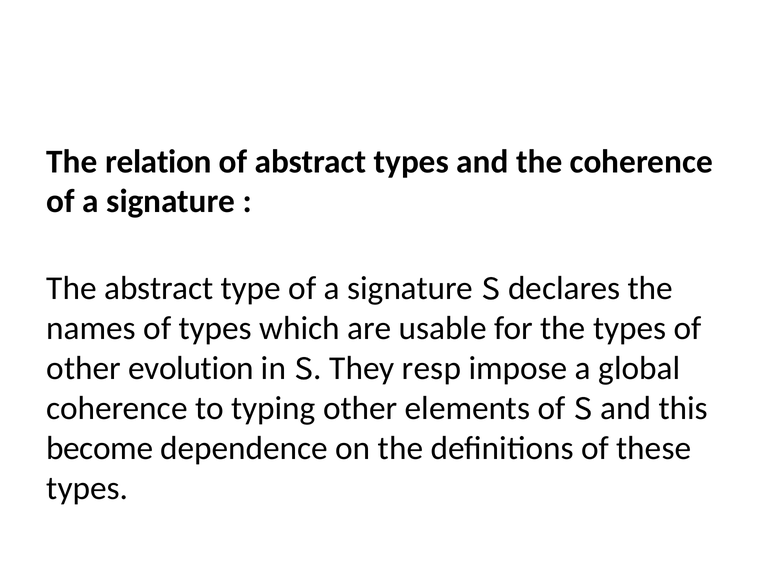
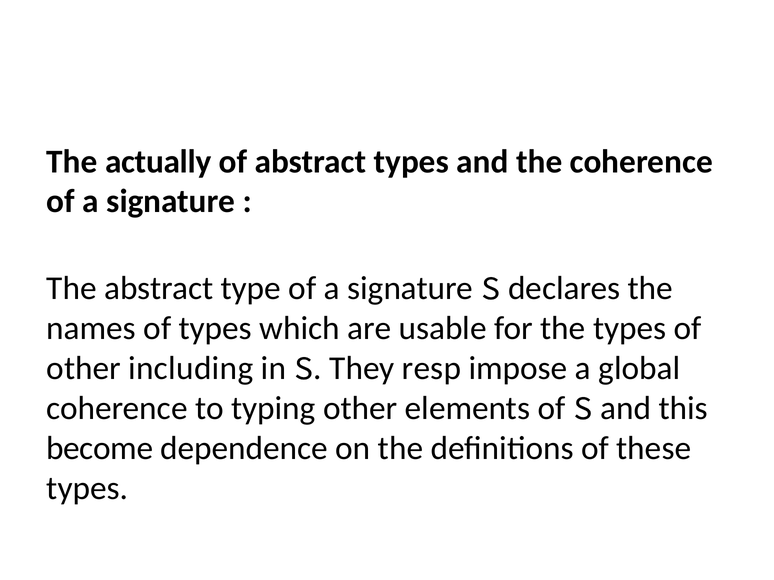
relation: relation -> actually
evolution: evolution -> including
